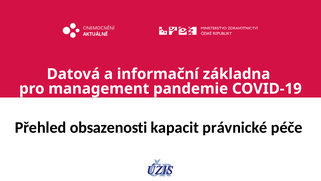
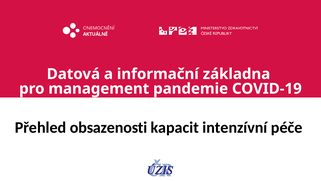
právnické: právnické -> intenzívní
